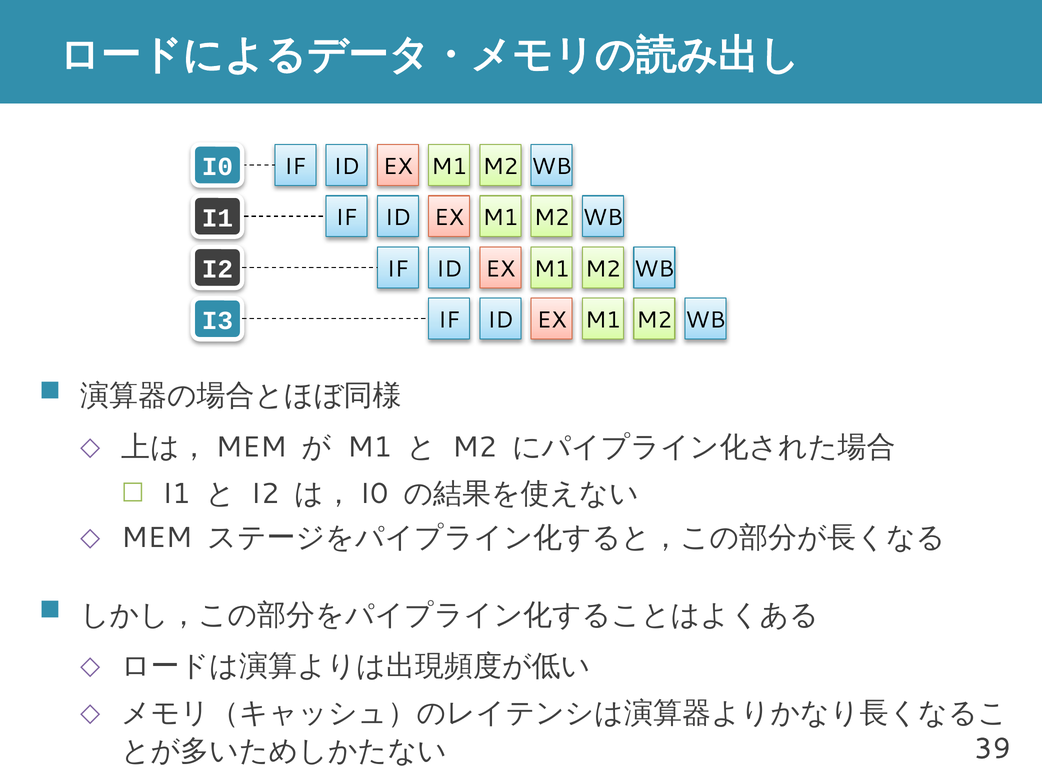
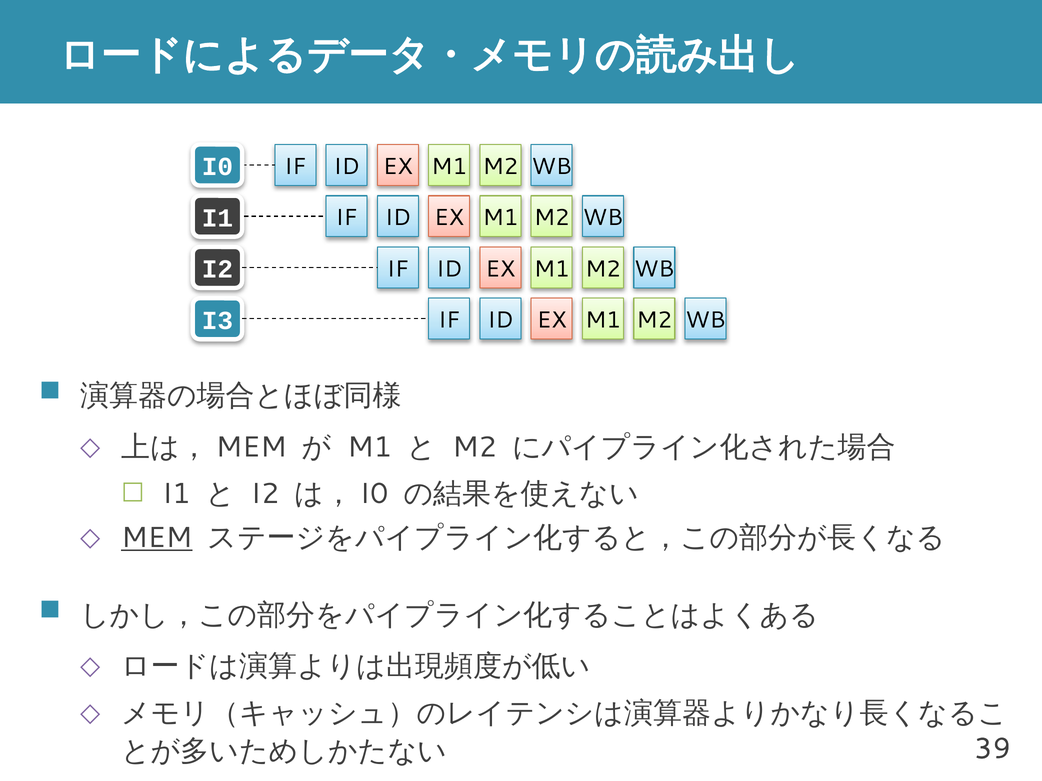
MEM underline: none -> present
